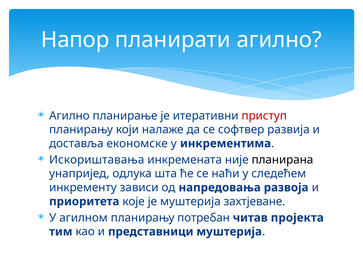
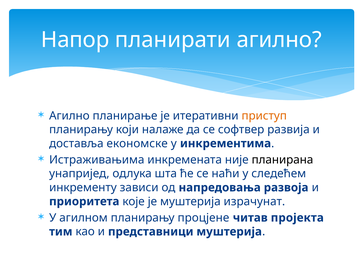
приступ colour: red -> orange
Искориштавања: Искориштавања -> Истраживањима
захтјеване: захтјеване -> израчунат
потребан: потребан -> процјене
